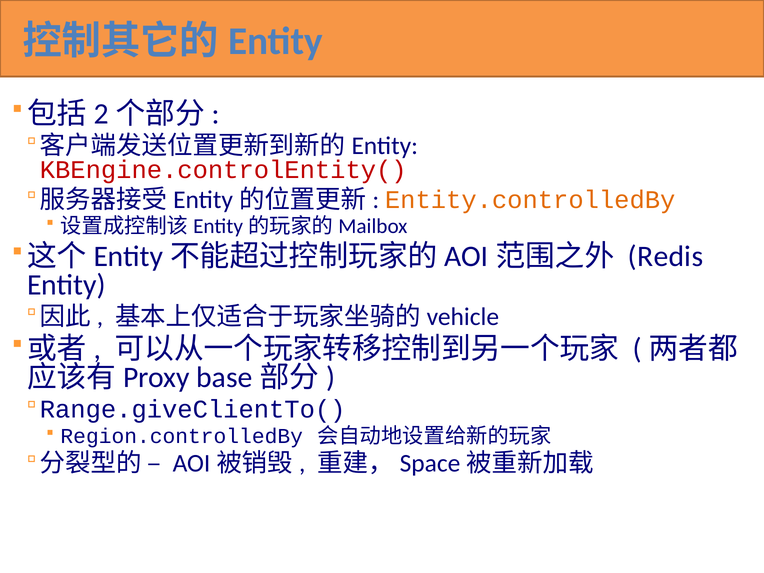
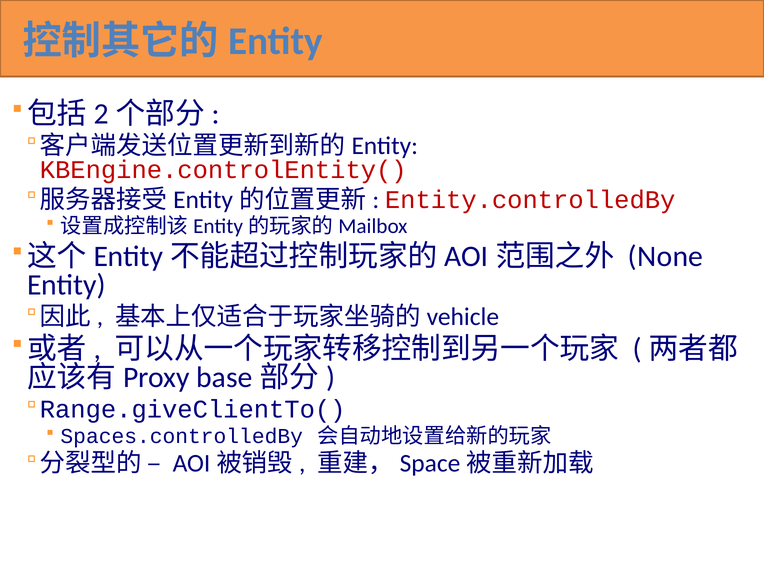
Entity.controlledBy colour: orange -> red
Redis: Redis -> None
Region.controlledBy: Region.controlledBy -> Spaces.controlledBy
